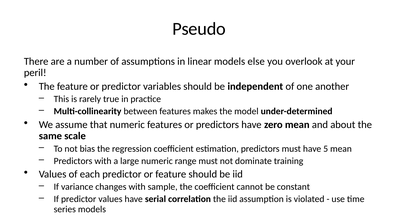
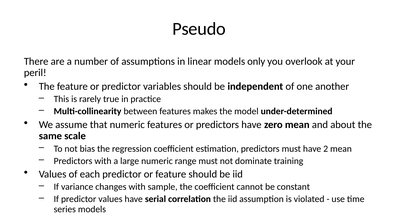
else: else -> only
5: 5 -> 2
